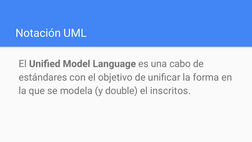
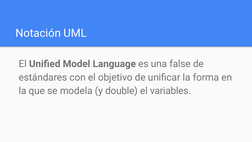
cabo: cabo -> false
inscritos: inscritos -> variables
